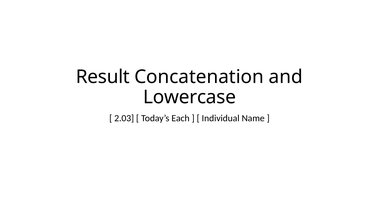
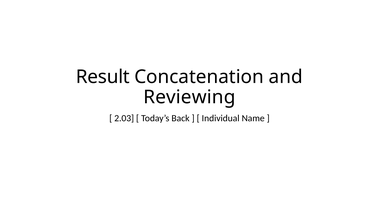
Lowercase: Lowercase -> Reviewing
Each: Each -> Back
